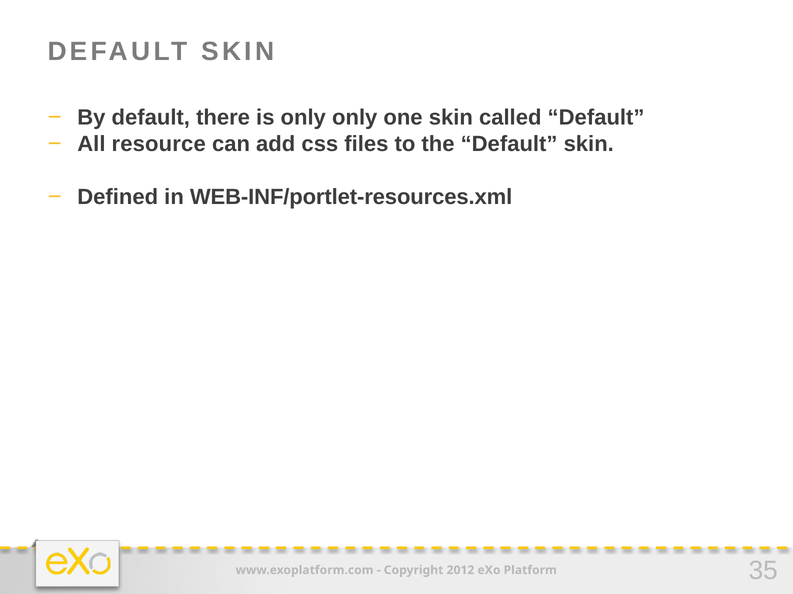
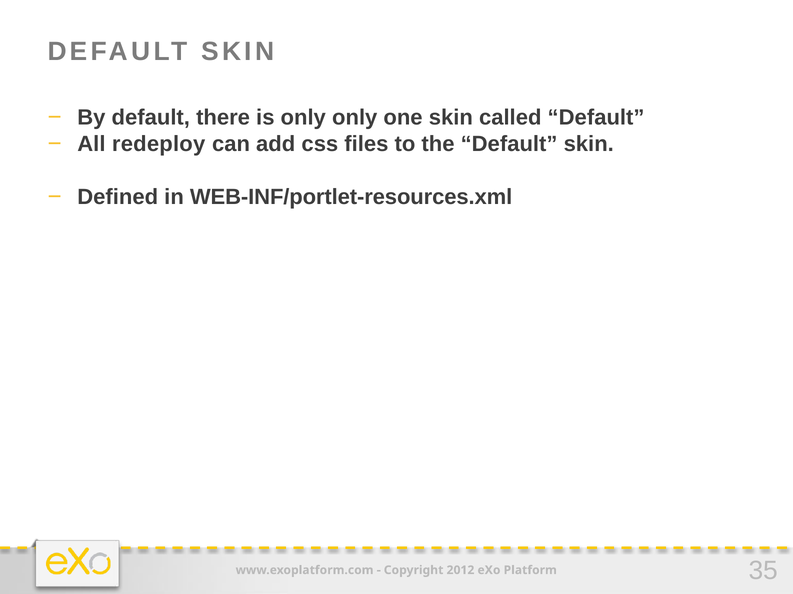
resource: resource -> redeploy
